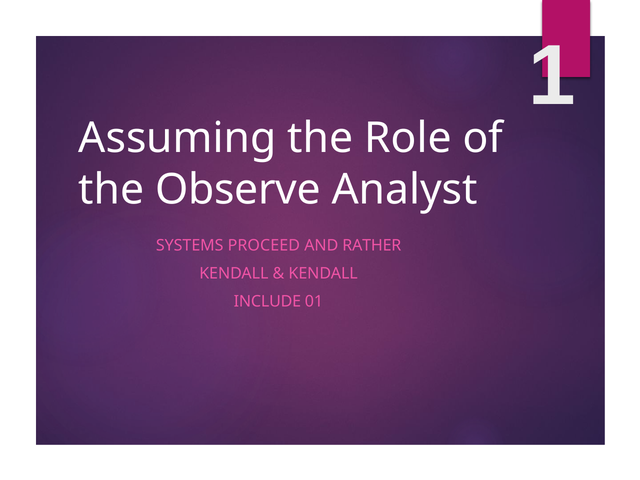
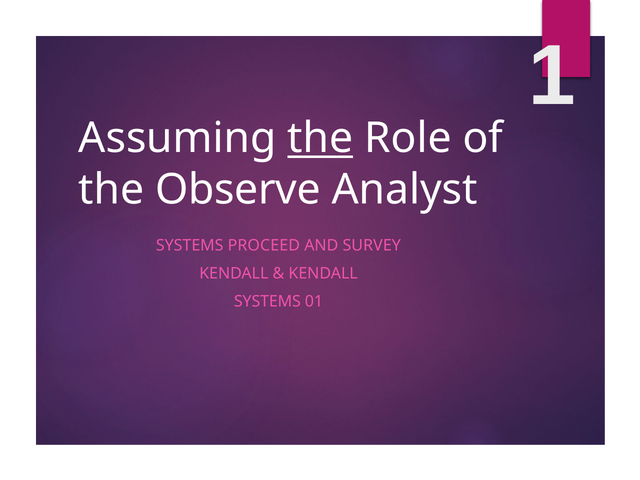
the at (320, 138) underline: none -> present
RATHER: RATHER -> SURVEY
INCLUDE at (267, 301): INCLUDE -> SYSTEMS
